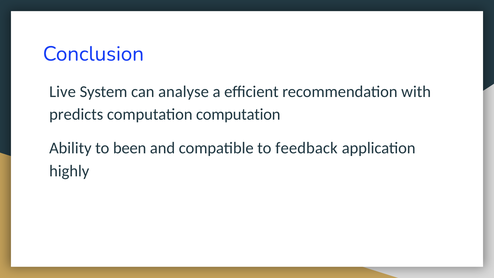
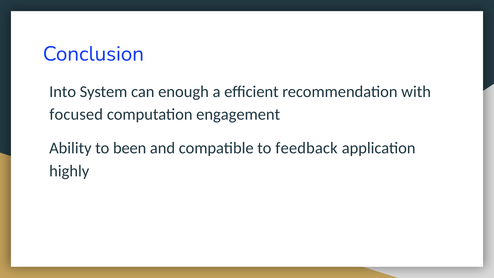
Live: Live -> Into
analyse: analyse -> enough
predicts: predicts -> focused
computation computation: computation -> engagement
